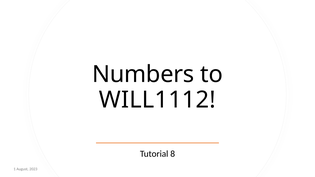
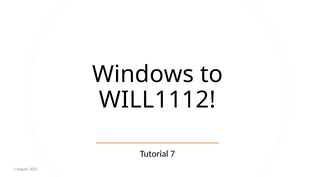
Numbers: Numbers -> Windows
8: 8 -> 7
